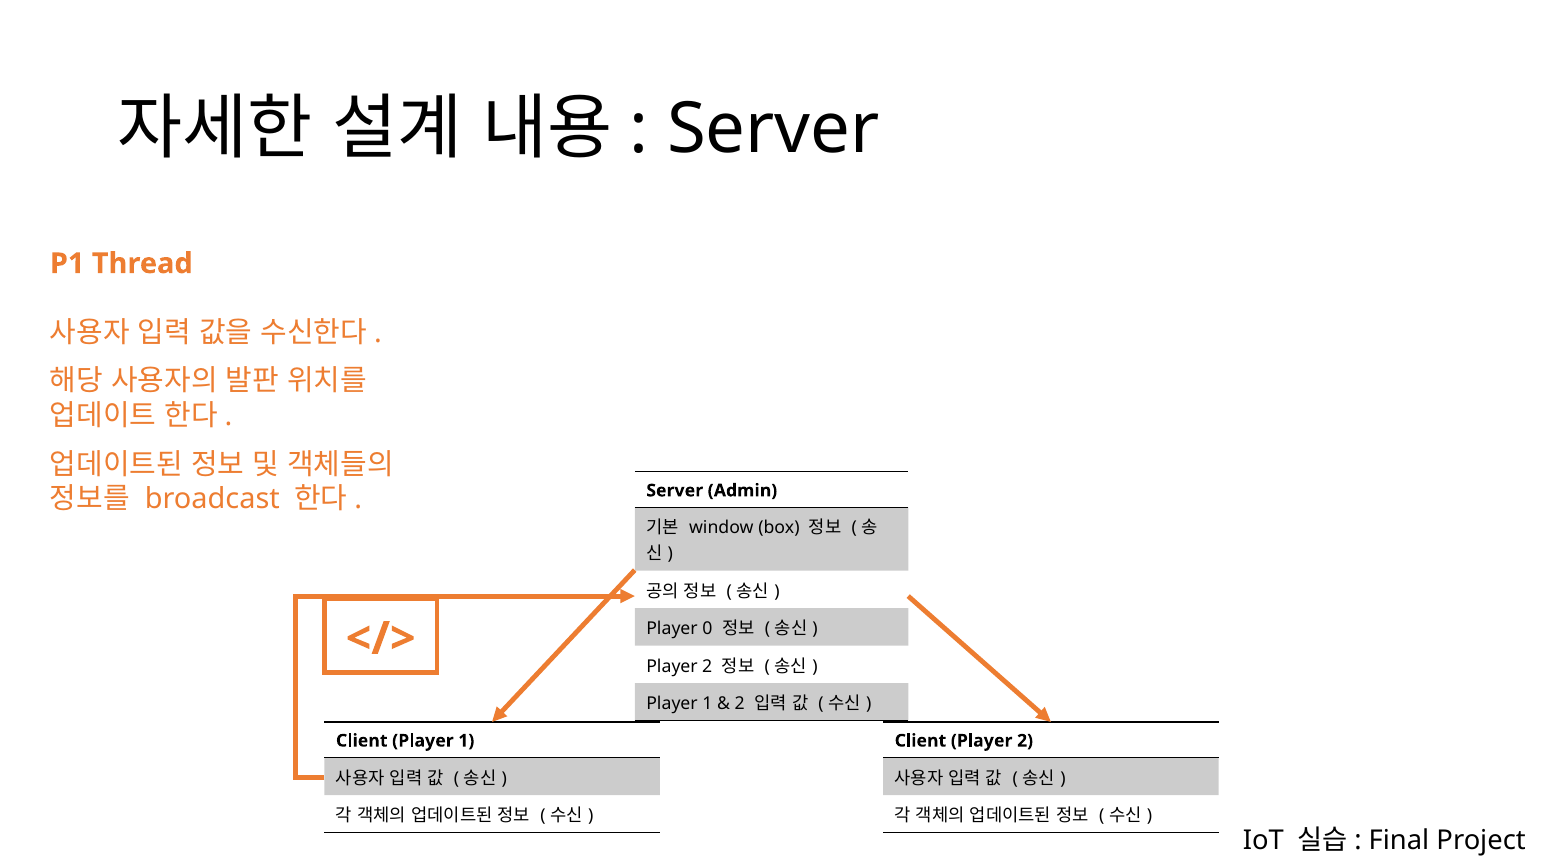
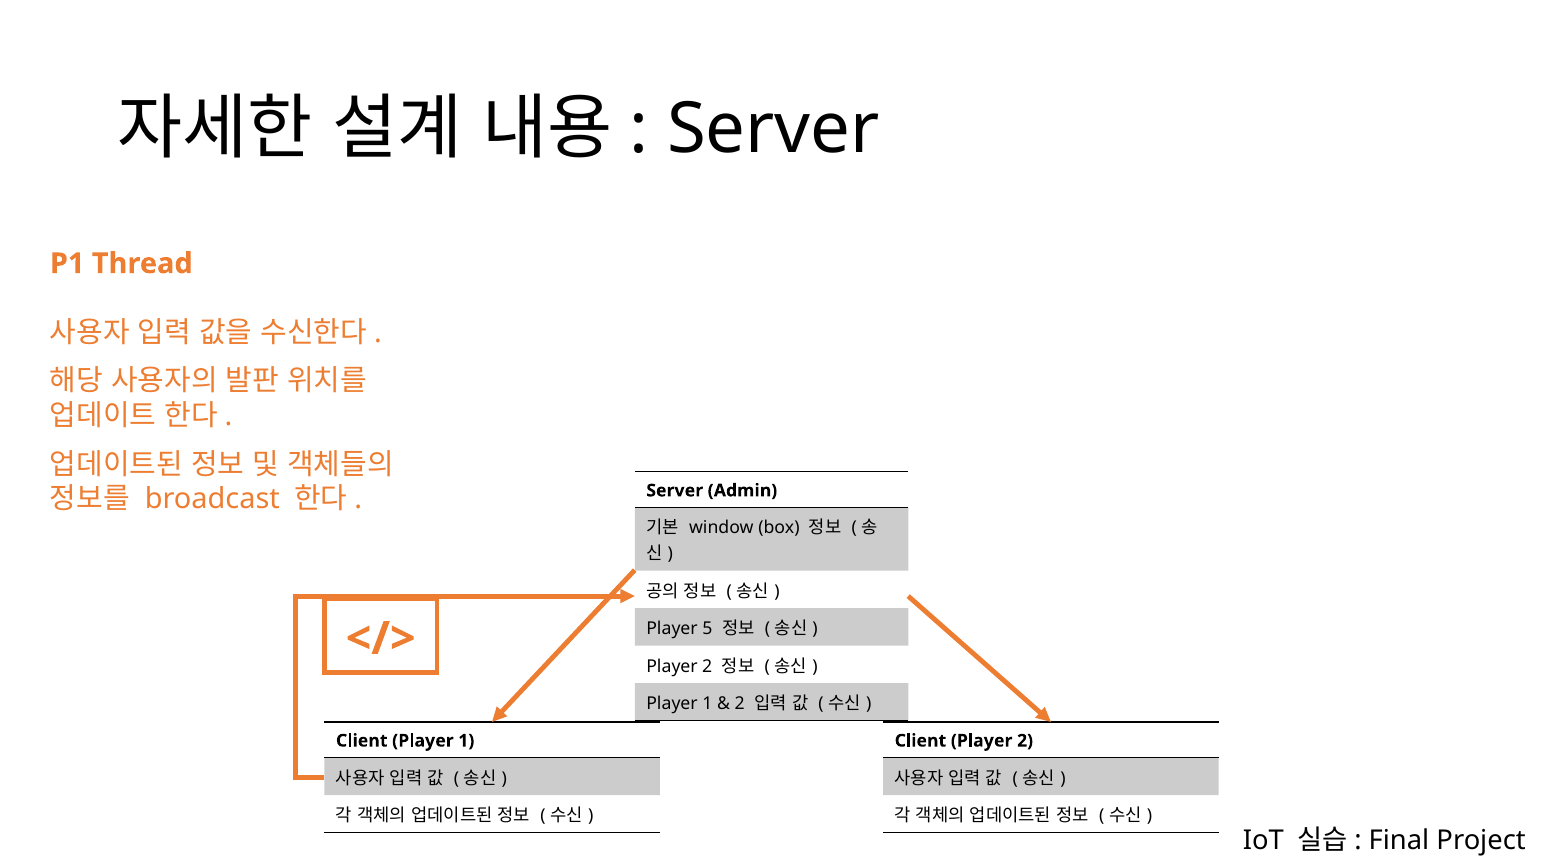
0: 0 -> 5
